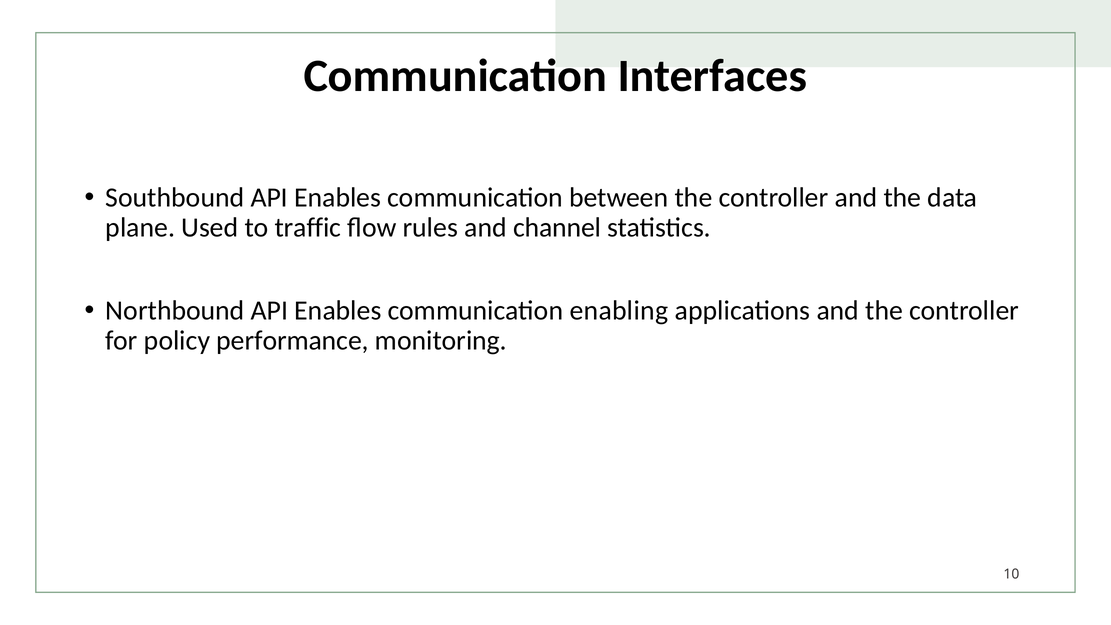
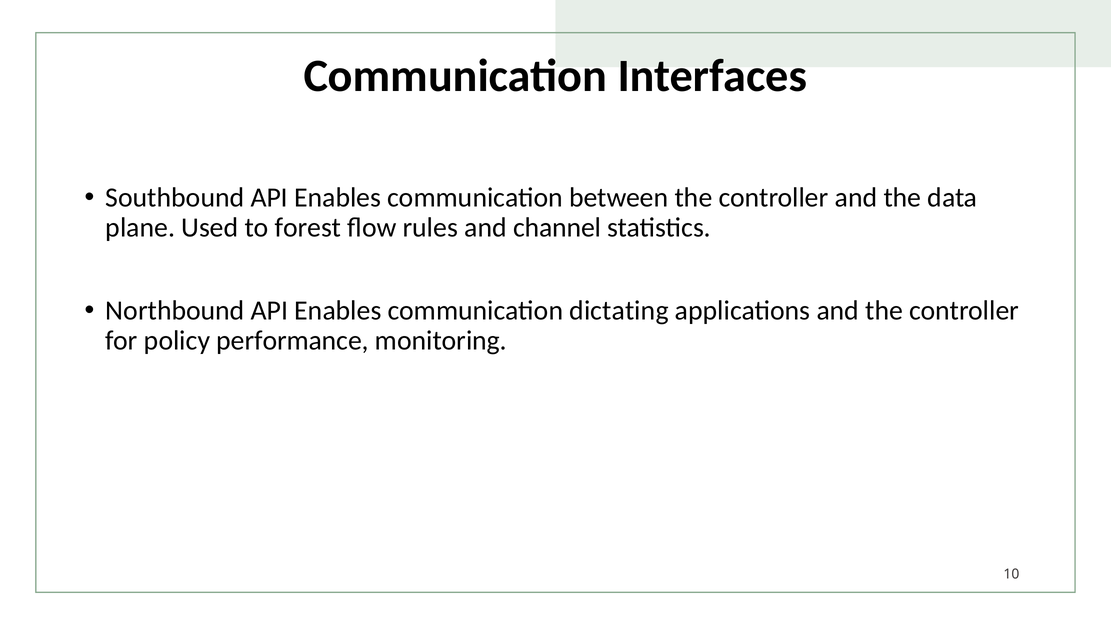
traffic: traffic -> forest
enabling: enabling -> dictating
